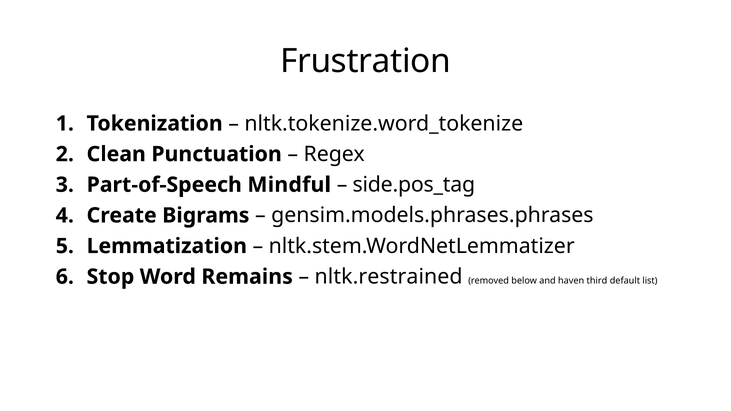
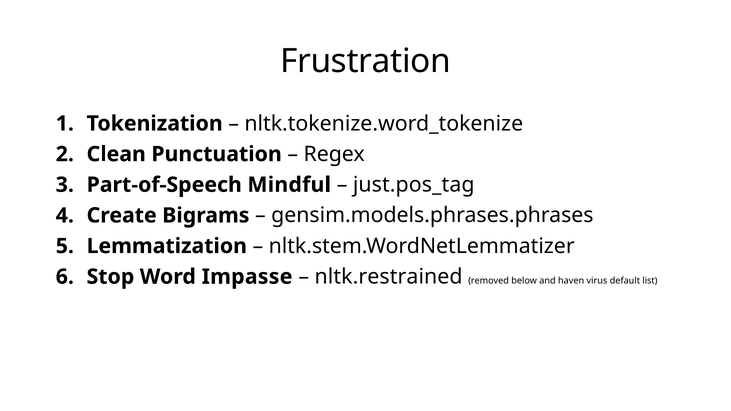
side.pos_tag: side.pos_tag -> just.pos_tag
Remains: Remains -> Impasse
third: third -> virus
